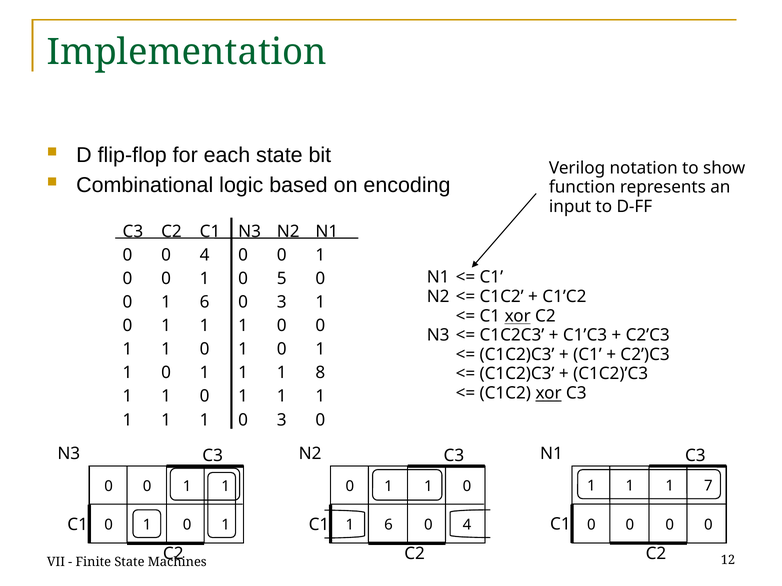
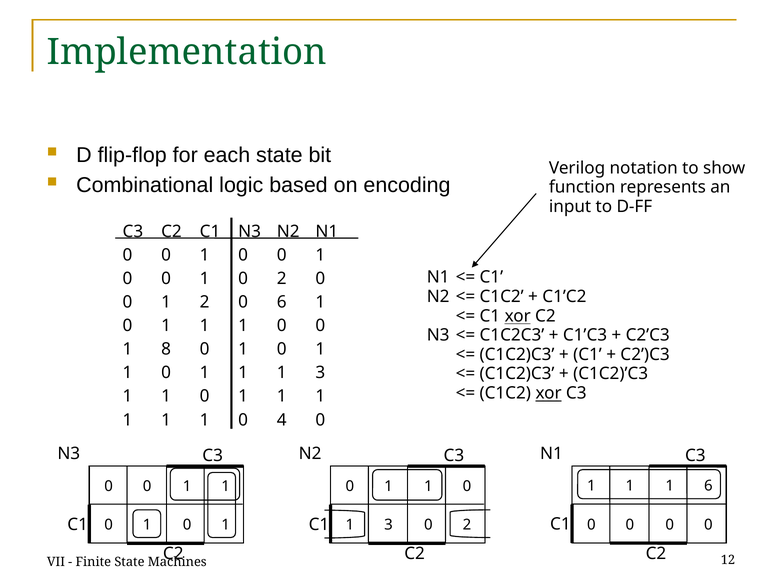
4 at (205, 255): 4 -> 1
1 0 5: 5 -> 2
0 1 6: 6 -> 2
3 at (282, 302): 3 -> 6
1 at (166, 349): 1 -> 8
1 1 1 8: 8 -> 3
1 0 3: 3 -> 4
1 7: 7 -> 6
6 at (388, 525): 6 -> 3
4 at (467, 525): 4 -> 2
